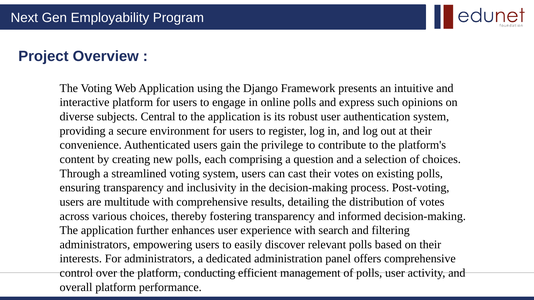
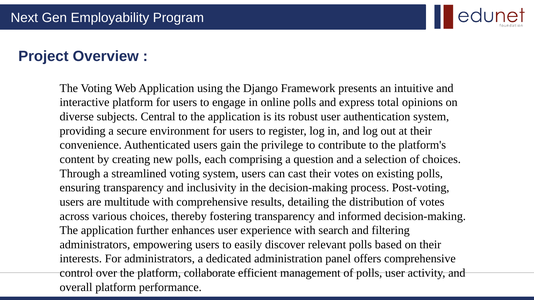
such: such -> total
conducting: conducting -> collaborate
